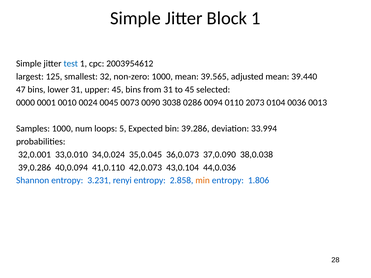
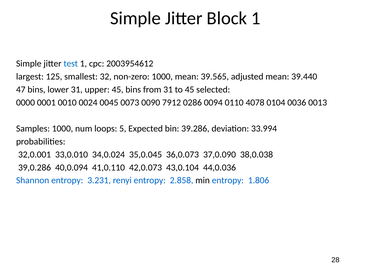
3038: 3038 -> 7912
2073: 2073 -> 4078
min colour: orange -> black
